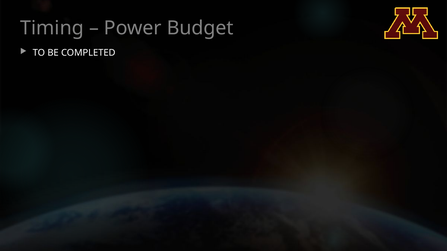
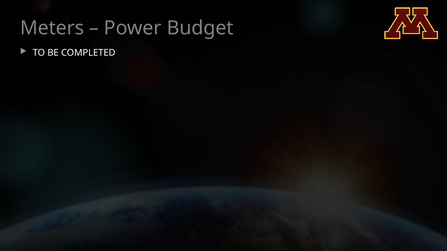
Timing: Timing -> Meters
